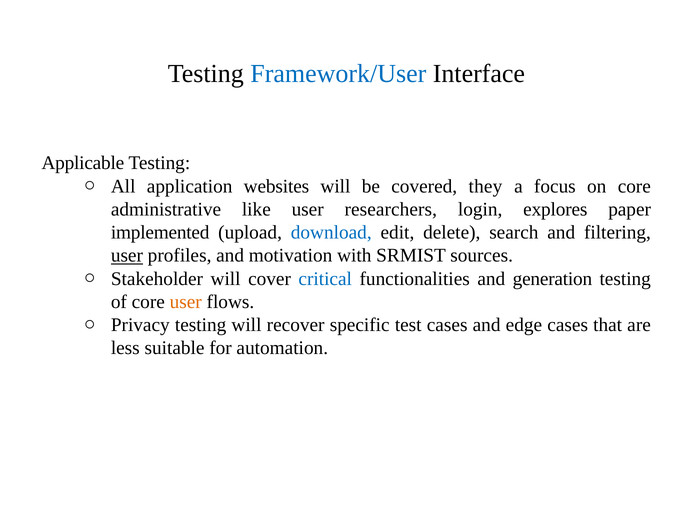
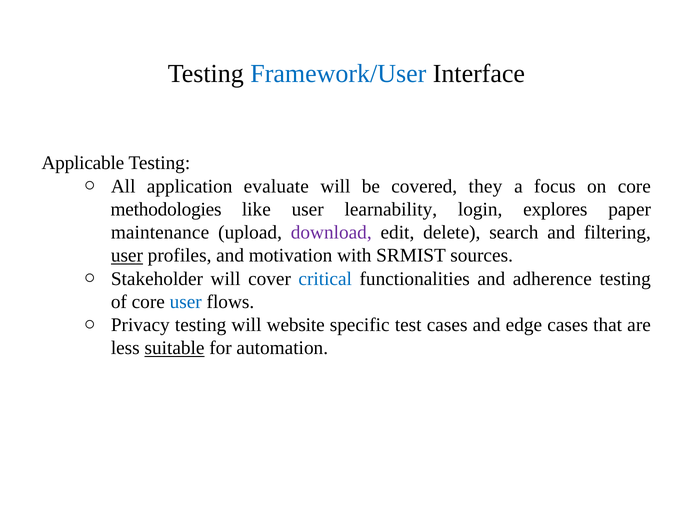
websites: websites -> evaluate
administrative: administrative -> methodologies
researchers: researchers -> learnability
implemented: implemented -> maintenance
download colour: blue -> purple
generation: generation -> adherence
user at (186, 302) colour: orange -> blue
recover: recover -> website
suitable underline: none -> present
